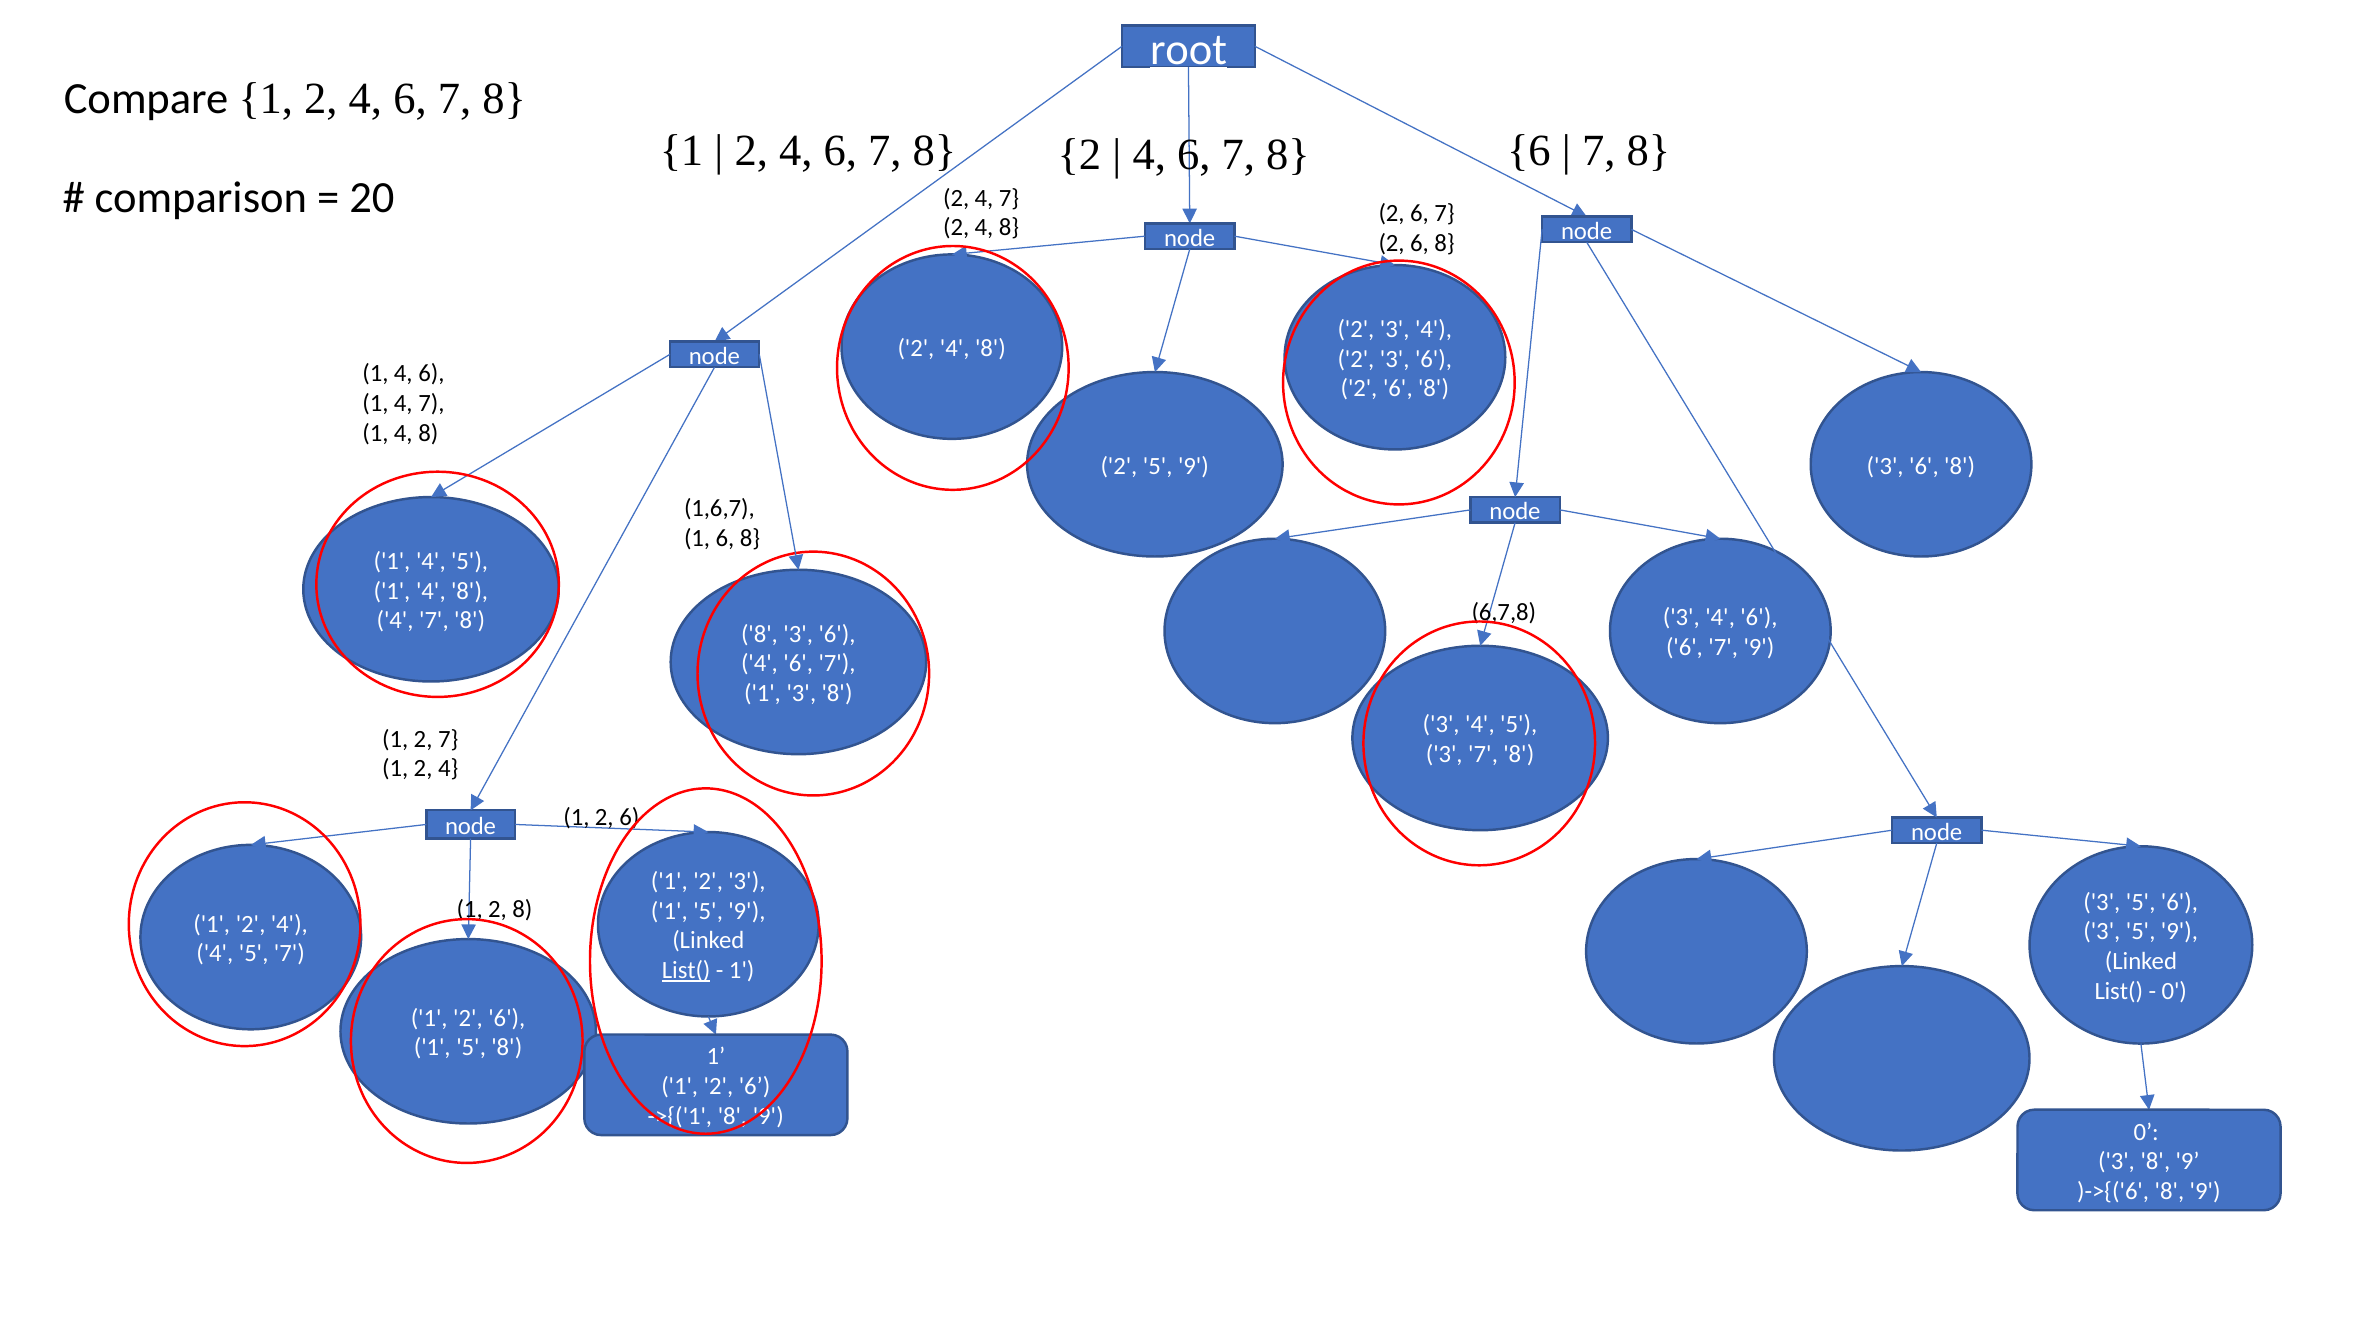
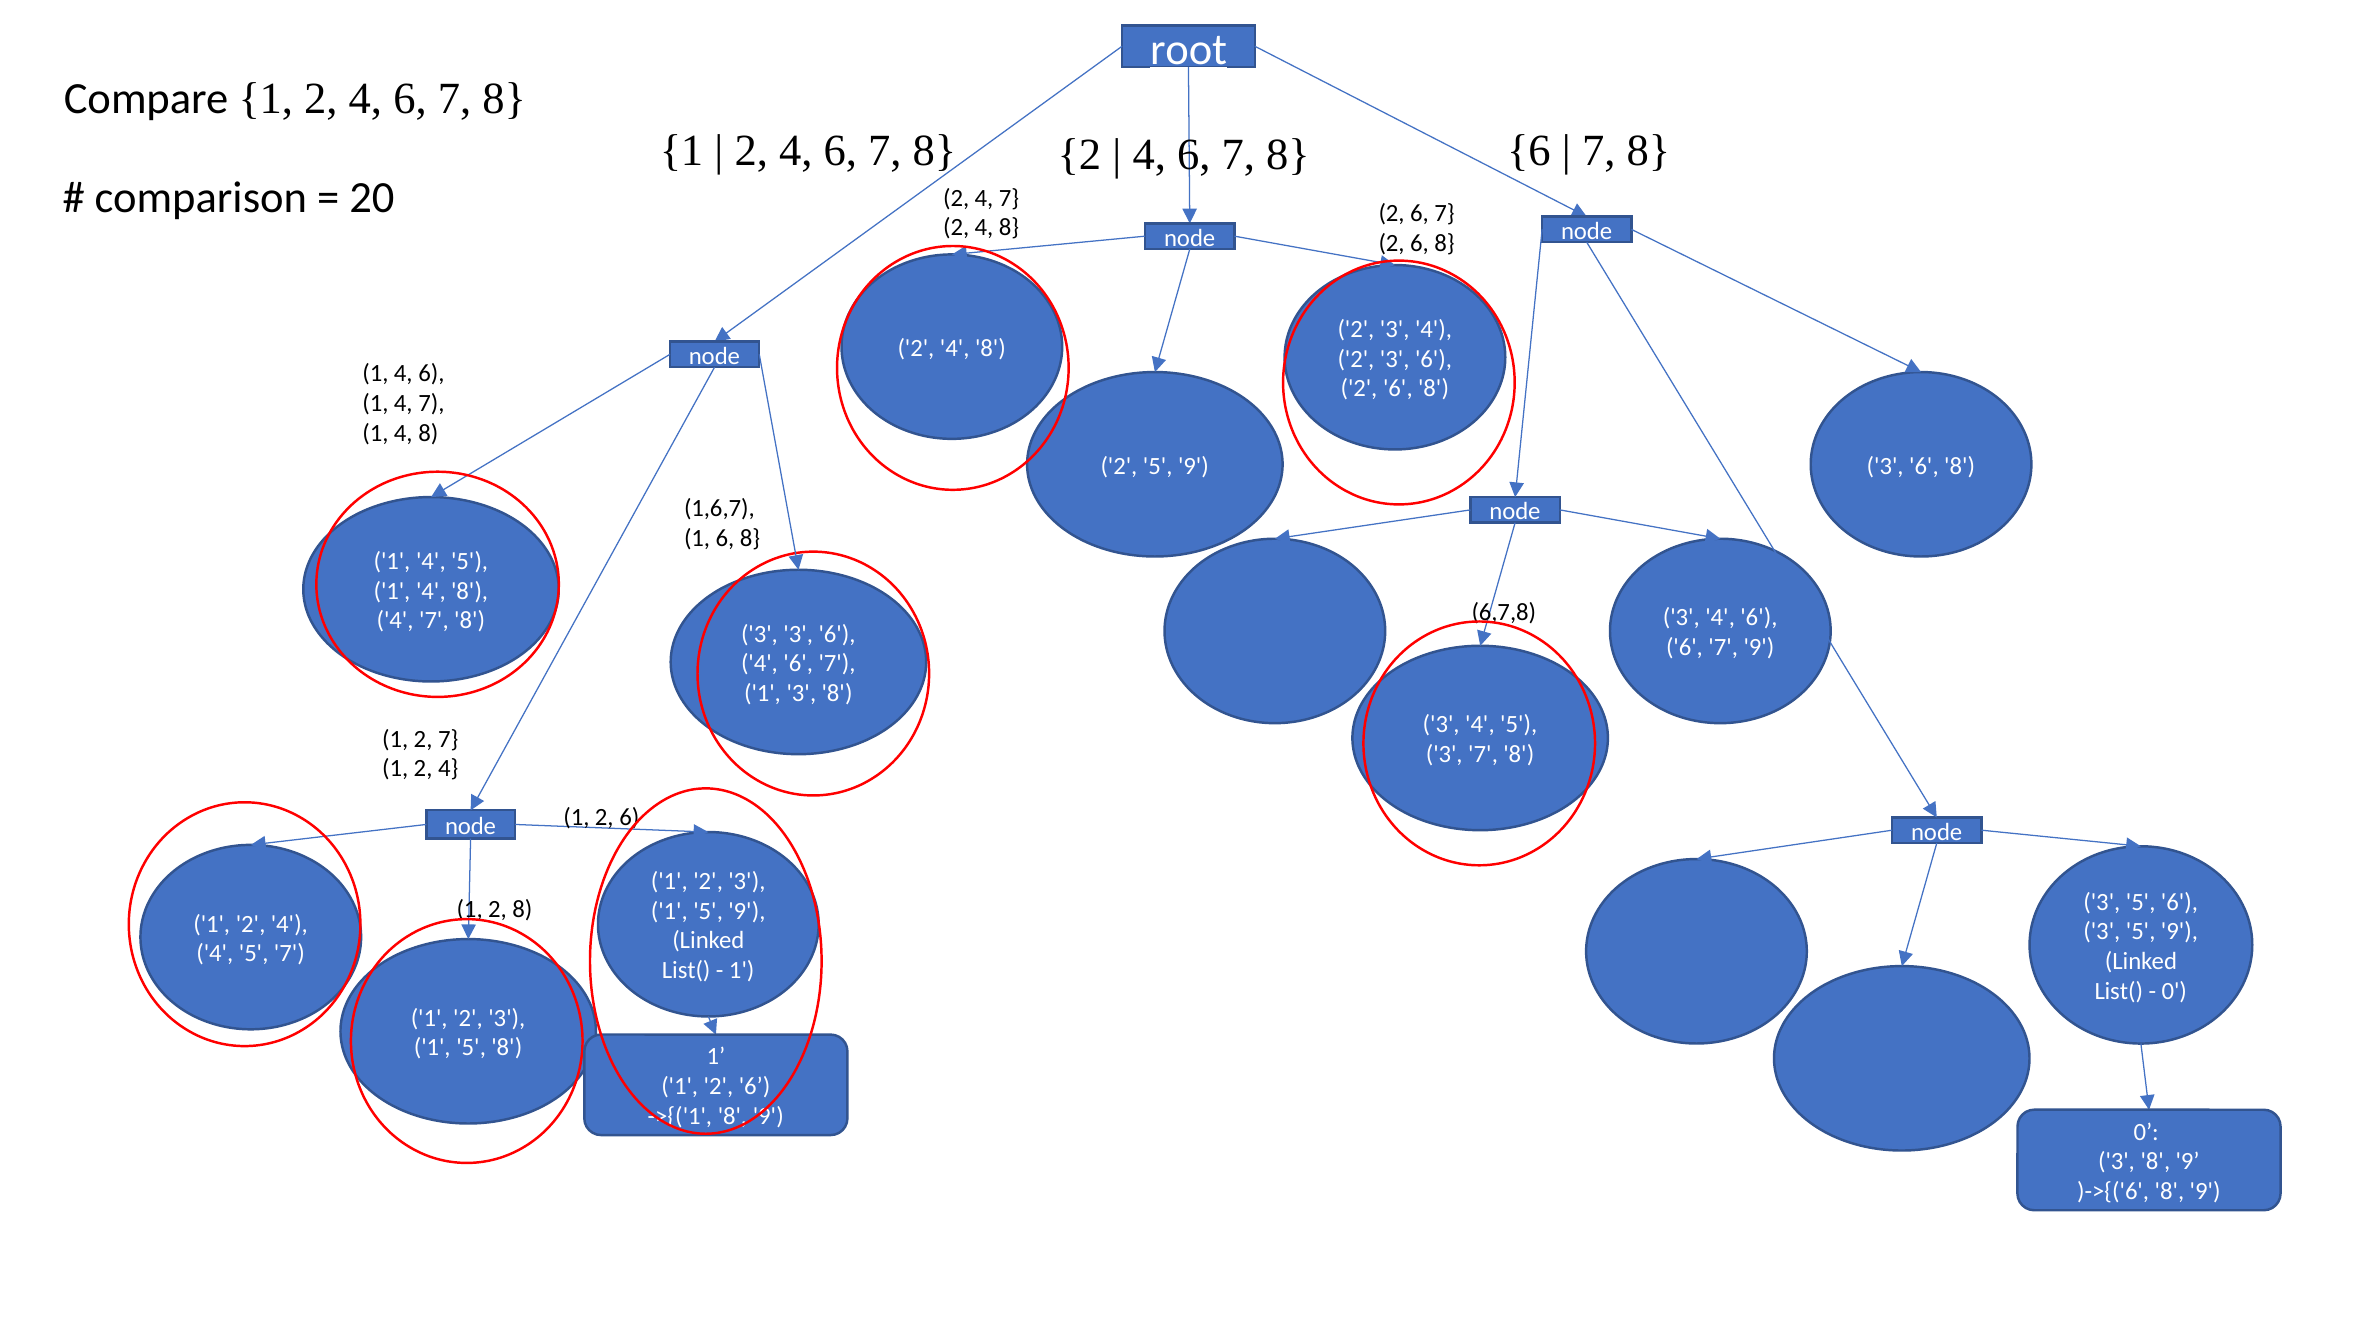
8 at (759, 634): 8 -> 3
List( at (686, 971) underline: present -> none
6 at (507, 1018): 6 -> 3
